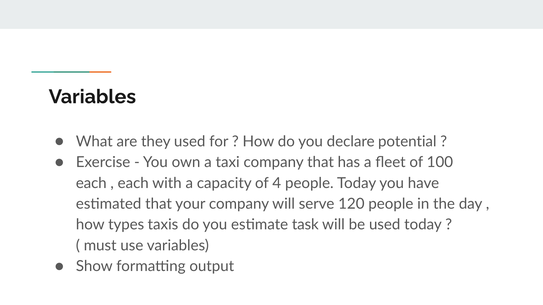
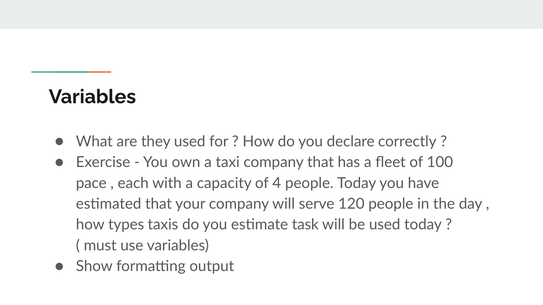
potential: potential -> correctly
each at (91, 183): each -> pace
